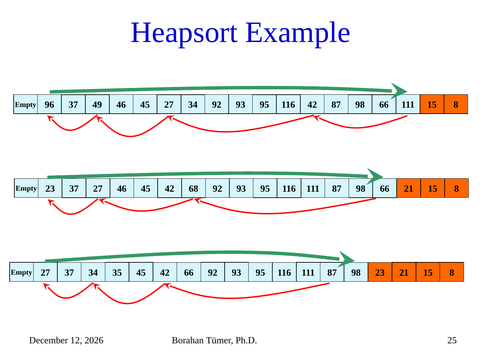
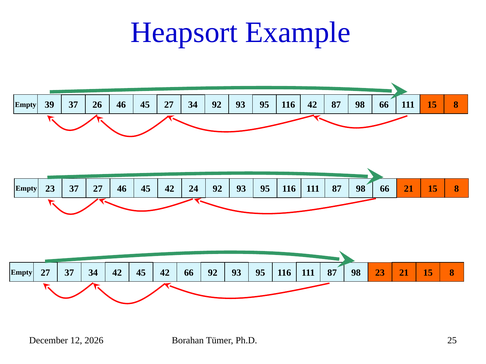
96: 96 -> 39
49: 49 -> 26
68: 68 -> 24
34 35: 35 -> 42
